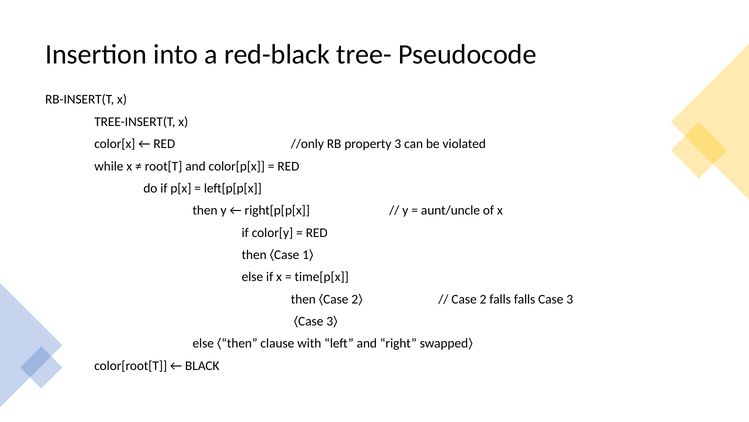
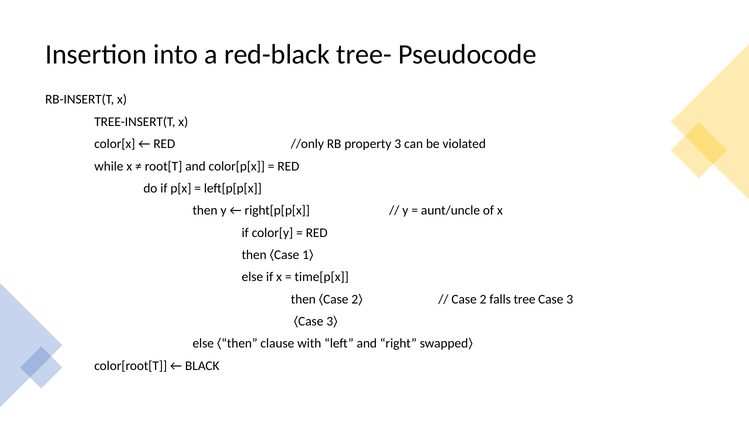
falls falls: falls -> tree
